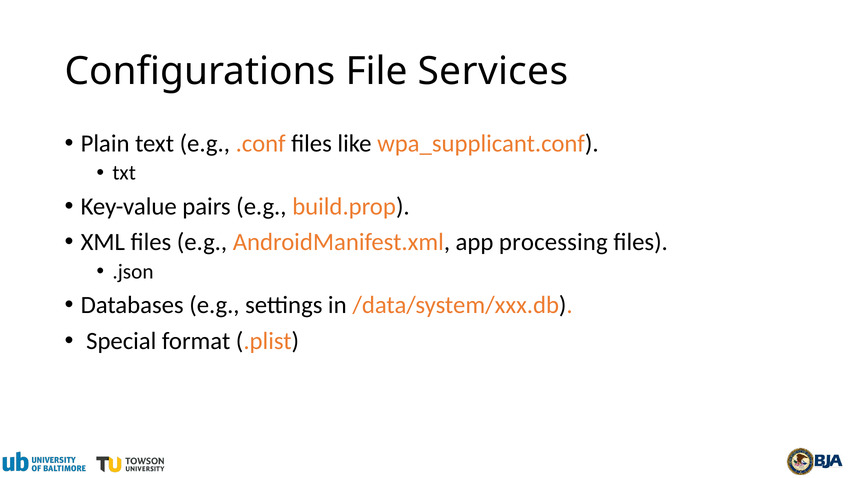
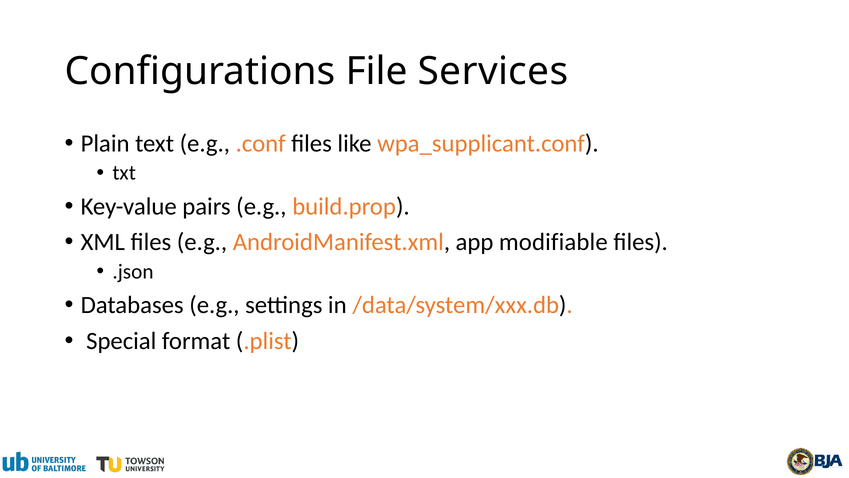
processing: processing -> modifiable
